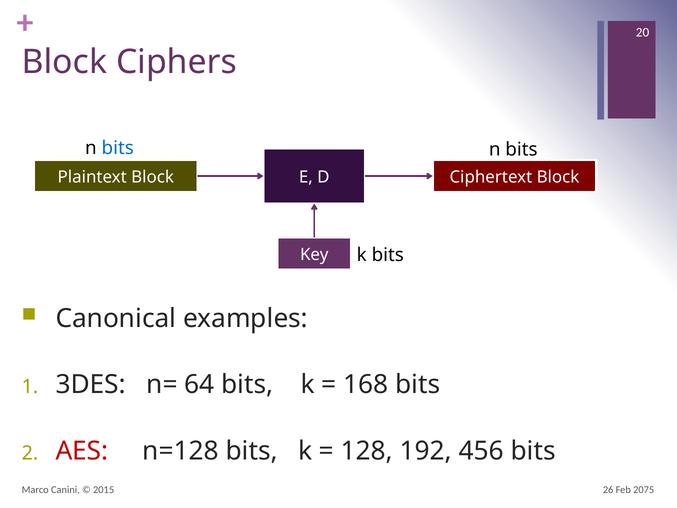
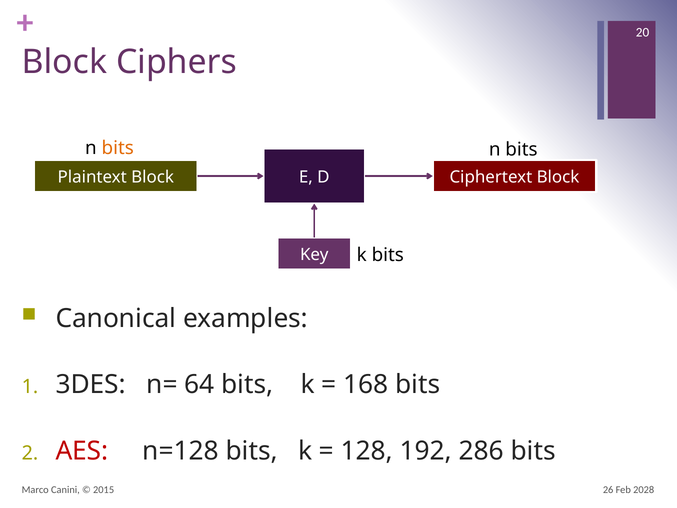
bits at (118, 148) colour: blue -> orange
456: 456 -> 286
2075: 2075 -> 2028
